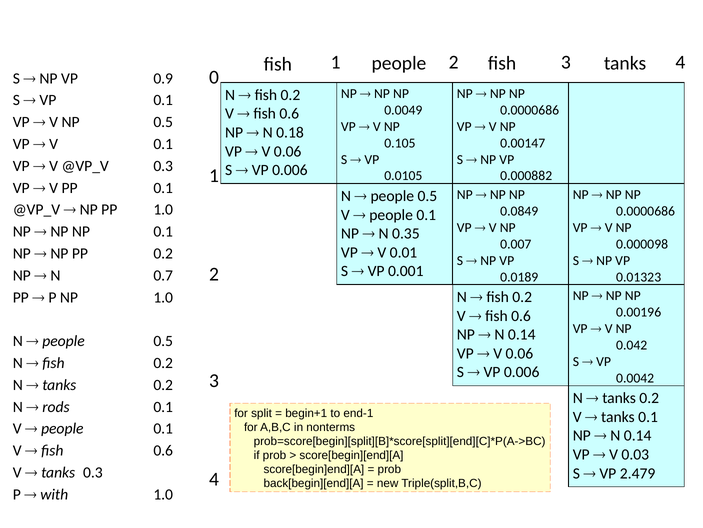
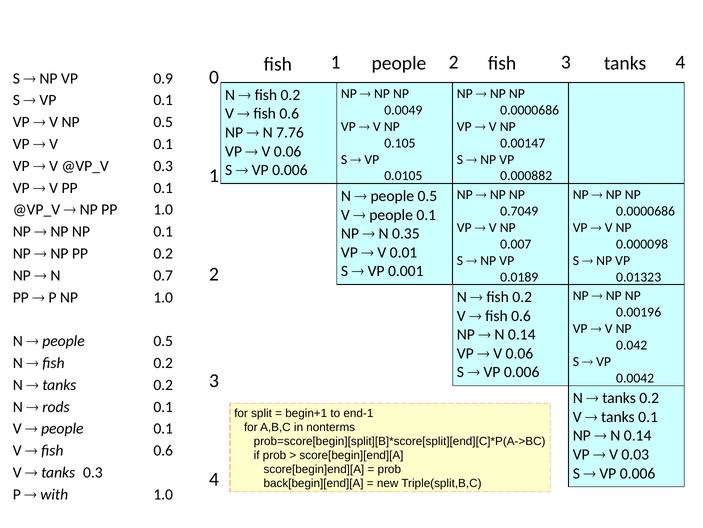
0.18: 0.18 -> 7.76
0.0849: 0.0849 -> 0.7049
2.479 at (638, 473): 2.479 -> 0.006
